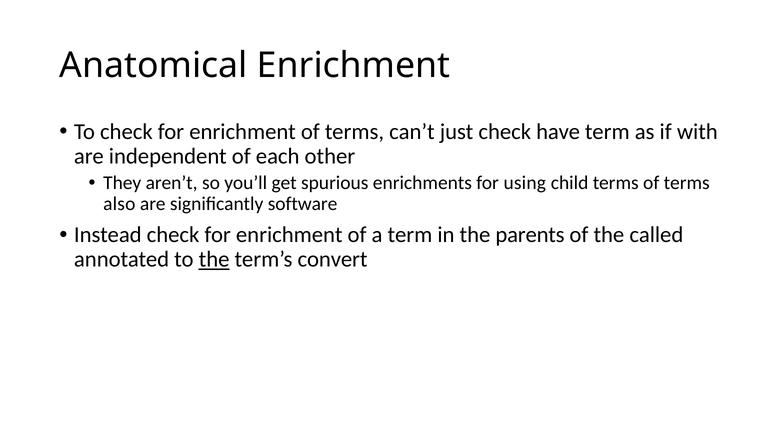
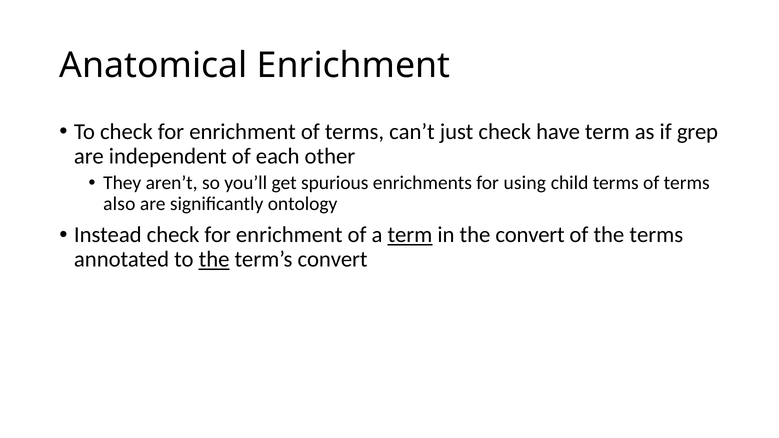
with: with -> grep
software: software -> ontology
term at (410, 235) underline: none -> present
the parents: parents -> convert
the called: called -> terms
